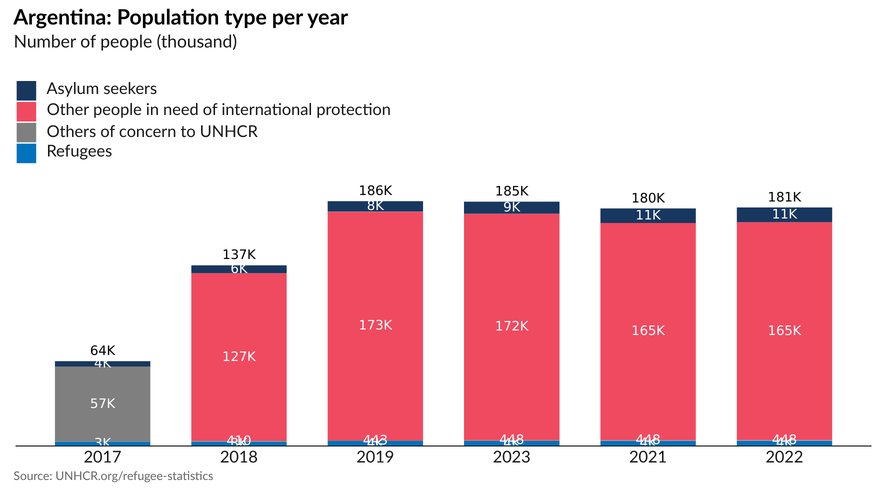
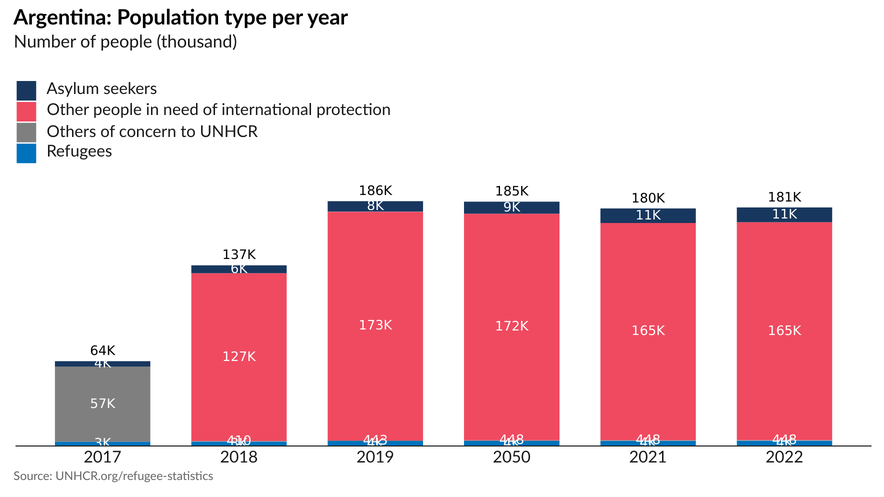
2023: 2023 -> 2050
